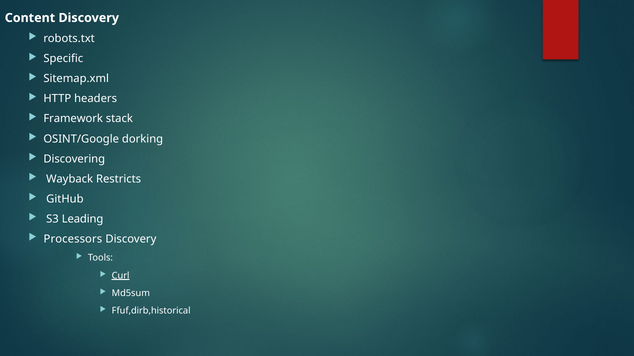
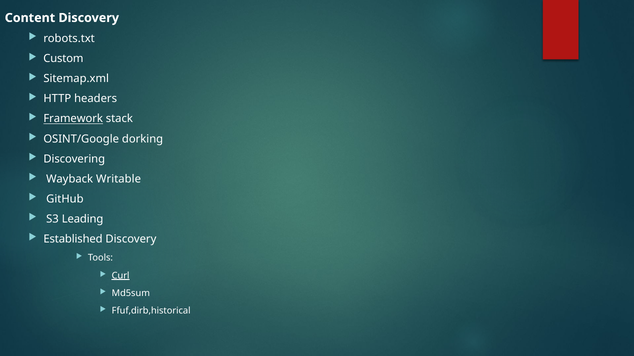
Specific: Specific -> Custom
Framework underline: none -> present
Restricts: Restricts -> Writable
Processors: Processors -> Established
